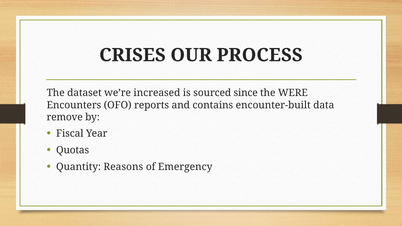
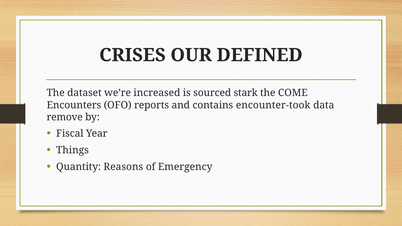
PROCESS: PROCESS -> DEFINED
since: since -> stark
WERE: WERE -> COME
encounter-built: encounter-built -> encounter-took
Quotas: Quotas -> Things
